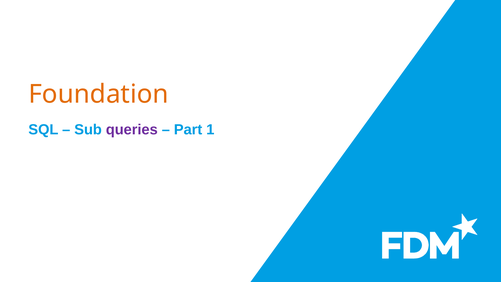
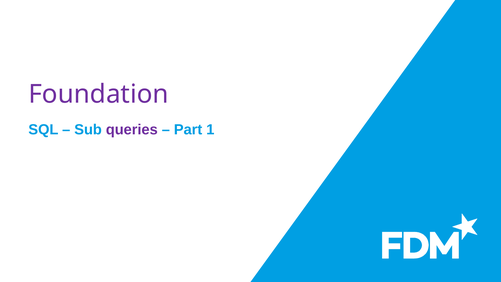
Foundation colour: orange -> purple
